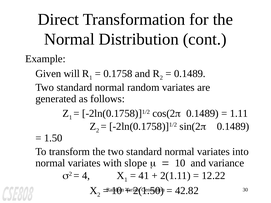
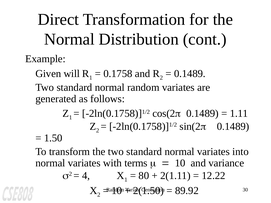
slope: slope -> terms
41: 41 -> 80
42.82: 42.82 -> 89.92
